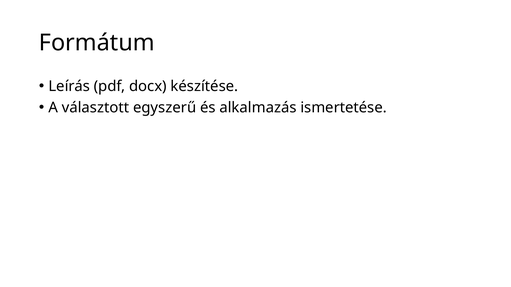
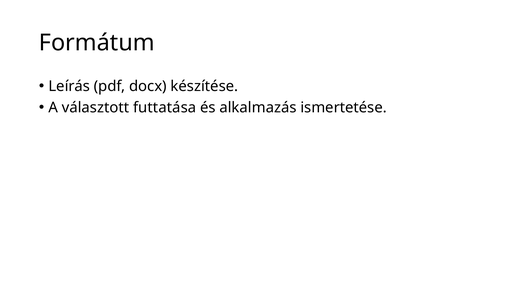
egyszerű: egyszerű -> futtatása
